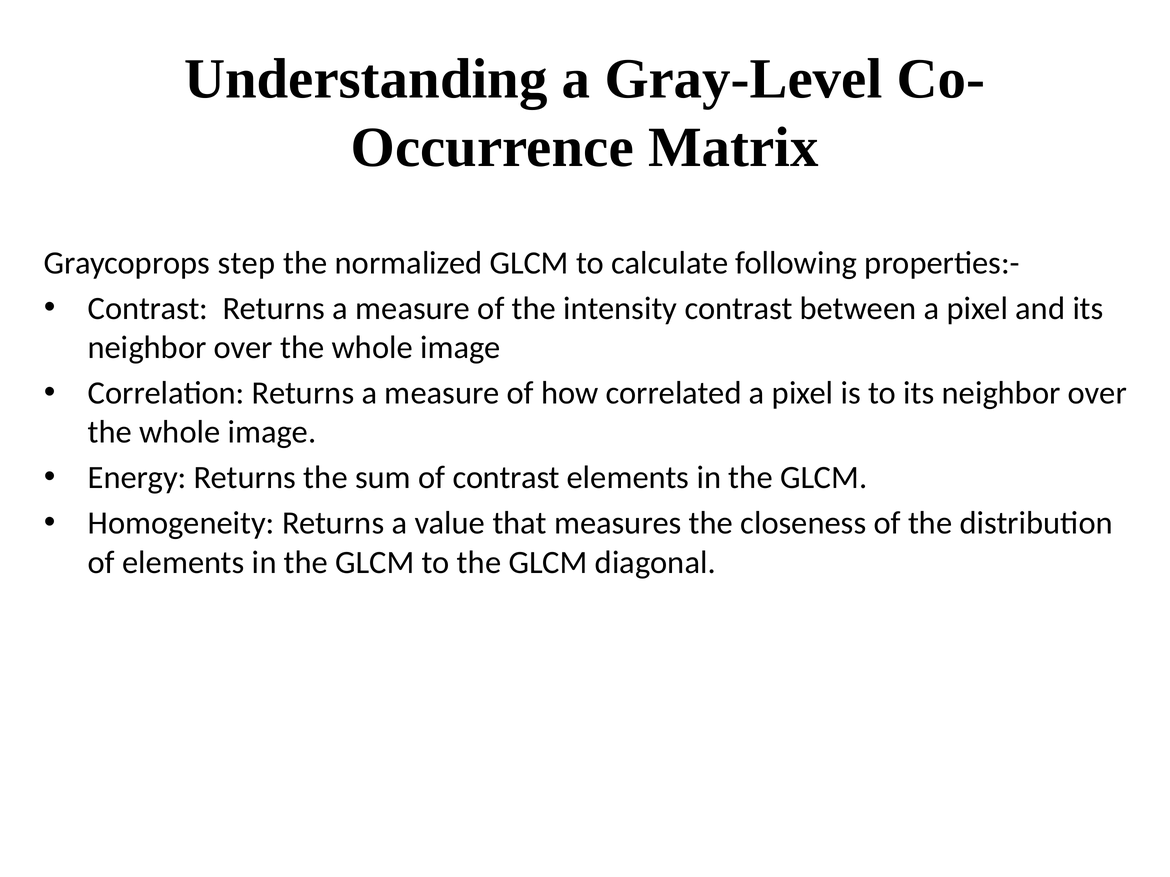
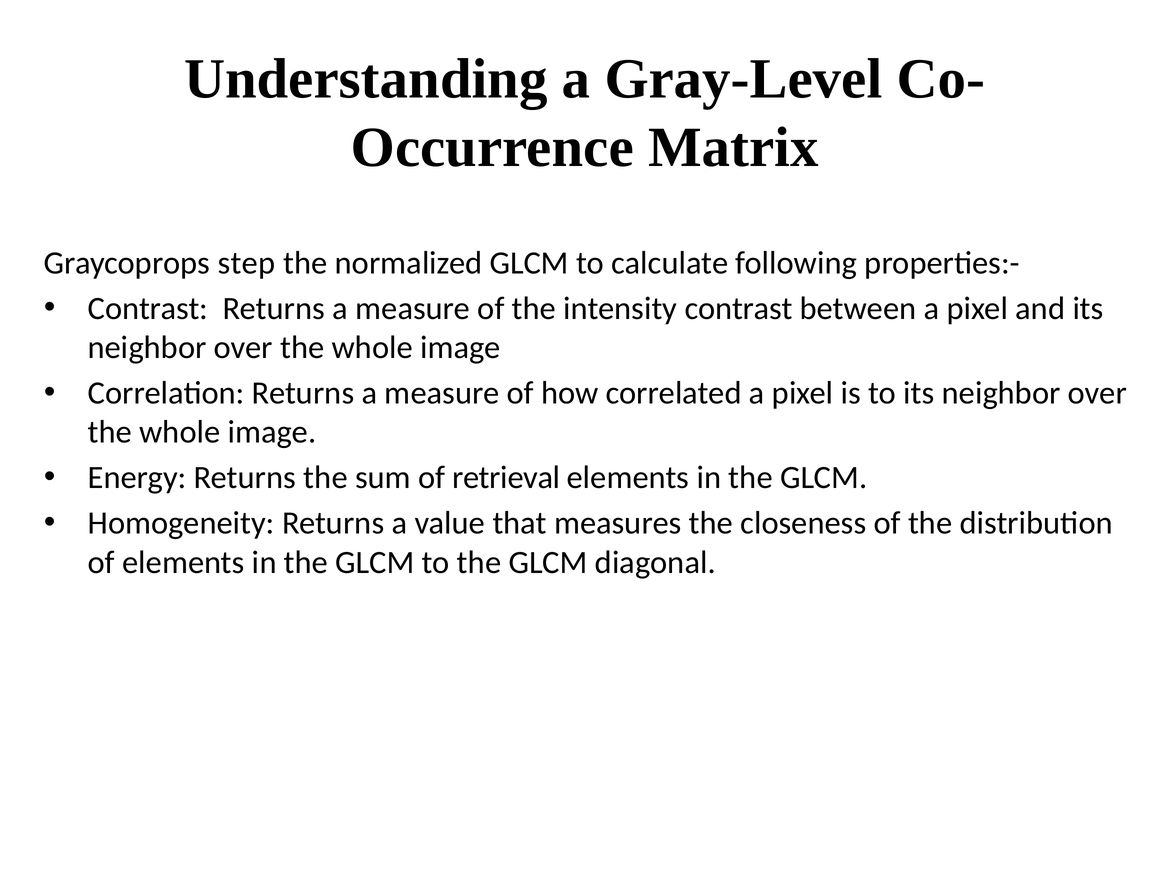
of contrast: contrast -> retrieval
